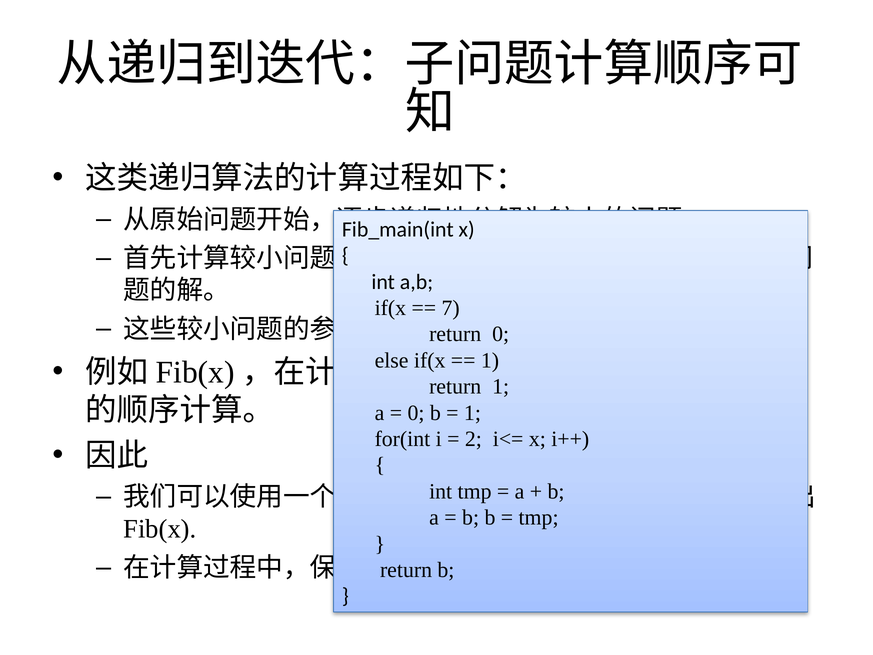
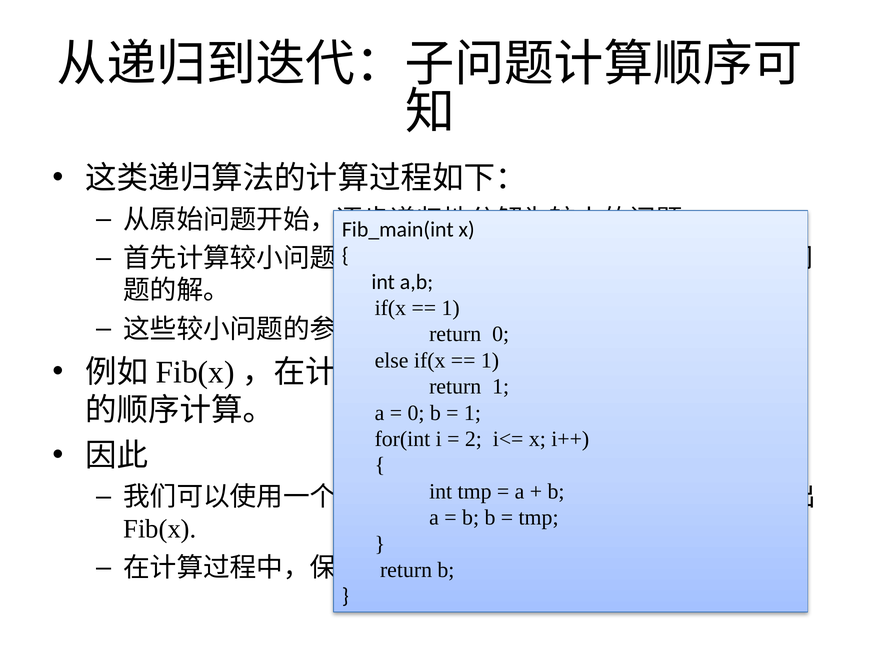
7 at (451, 308): 7 -> 1
